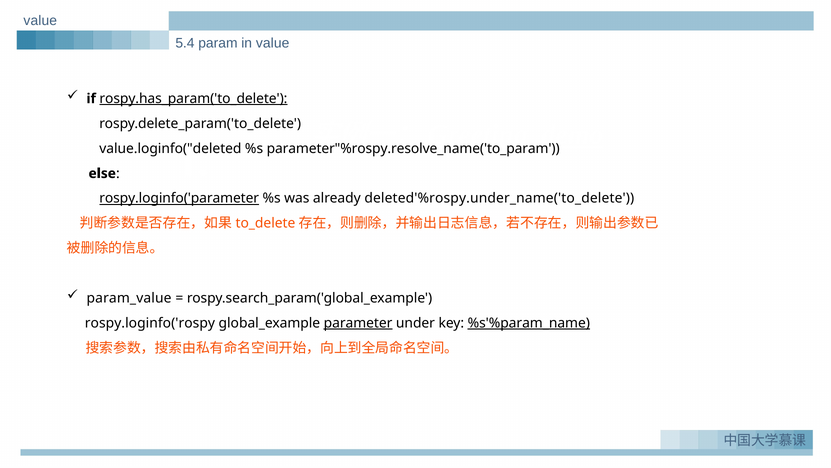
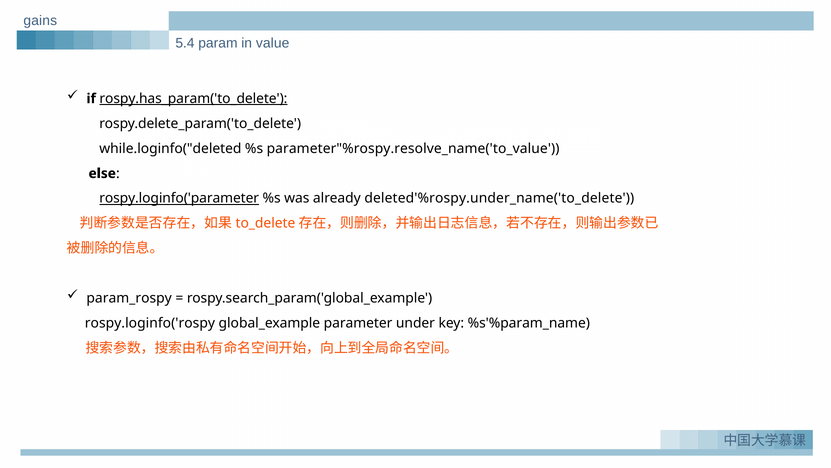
value at (40, 21): value -> gains
value.loginfo("deleted: value.loginfo("deleted -> while.loginfo("deleted
parameter"%rospy.resolve_name('to_param: parameter"%rospy.resolve_name('to_param -> parameter"%rospy.resolve_name('to_value
param_value: param_value -> param_rospy
parameter underline: present -> none
%s'%param_name underline: present -> none
